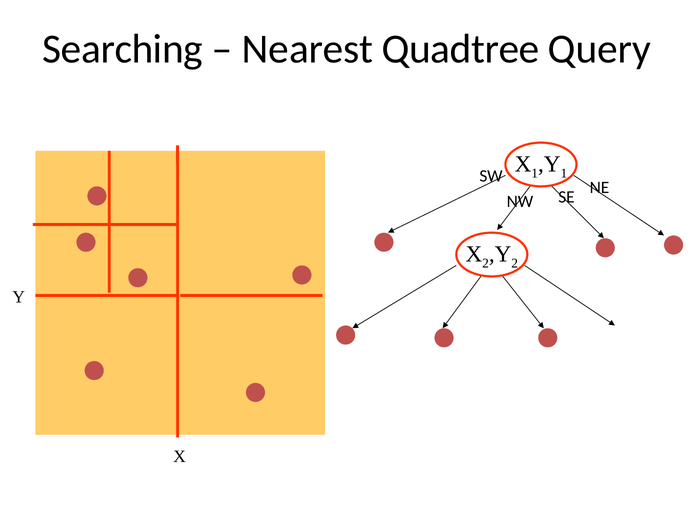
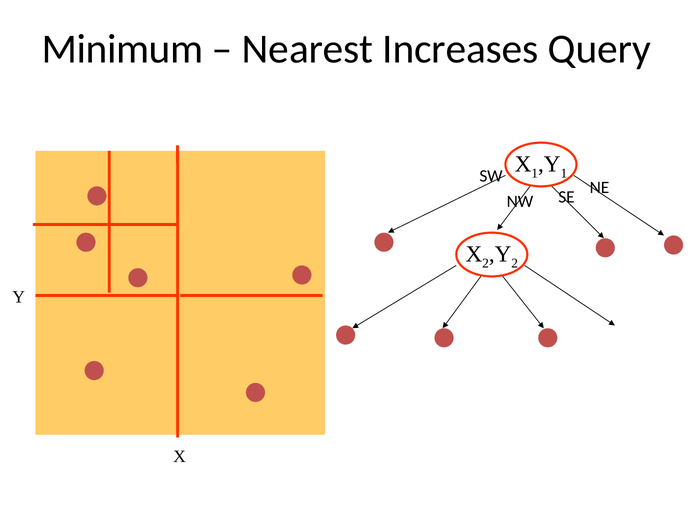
Searching: Searching -> Minimum
Quadtree: Quadtree -> Increases
